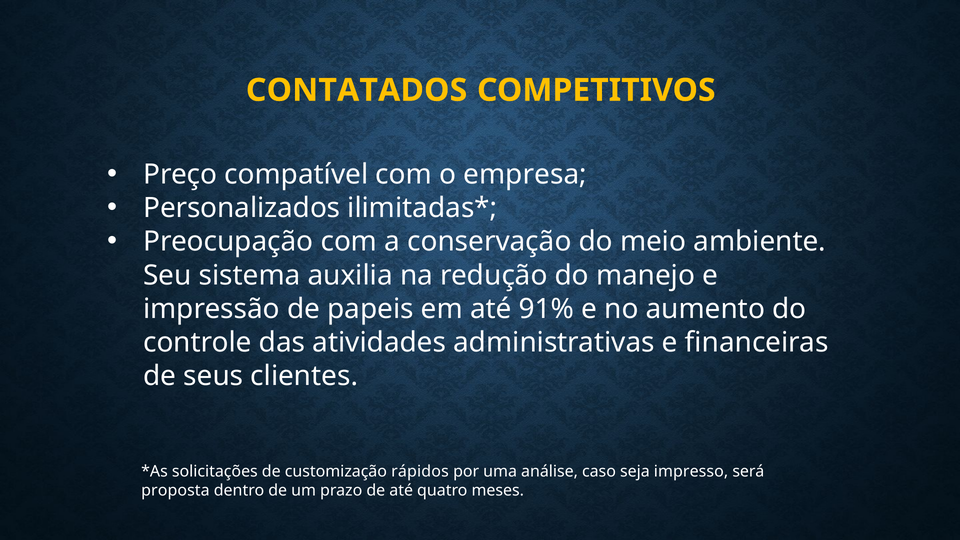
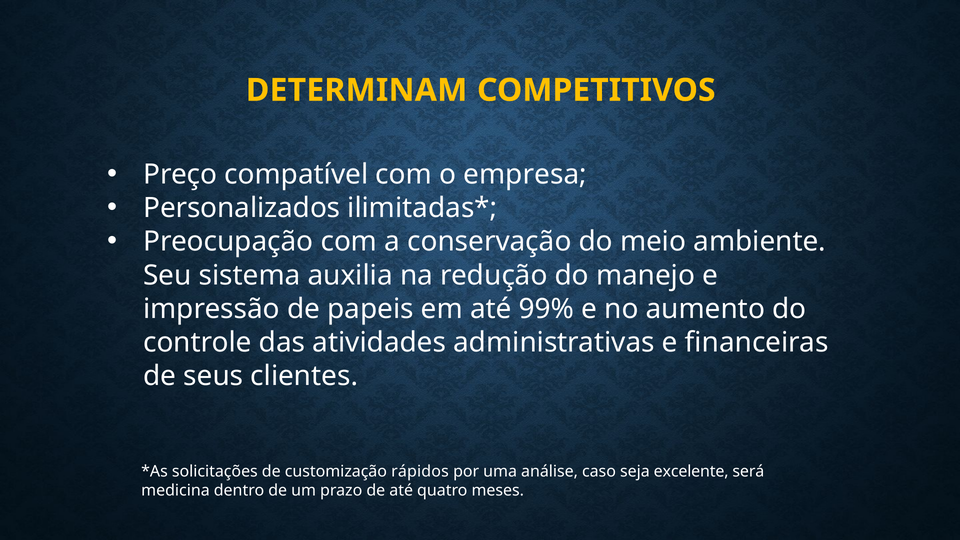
CONTATADOS: CONTATADOS -> DETERMINAM
91%: 91% -> 99%
impresso: impresso -> excelente
proposta: proposta -> medicina
